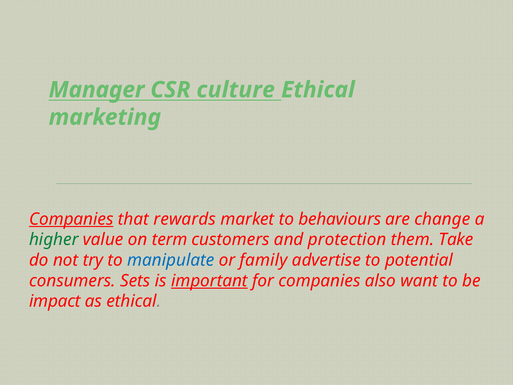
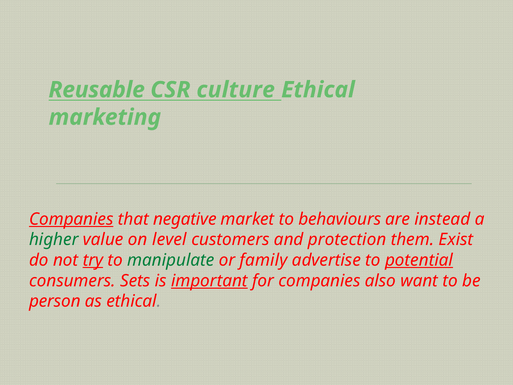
Manager: Manager -> Reusable
rewards: rewards -> negative
change: change -> instead
term: term -> level
Take: Take -> Exist
try underline: none -> present
manipulate colour: blue -> green
potential underline: none -> present
impact: impact -> person
